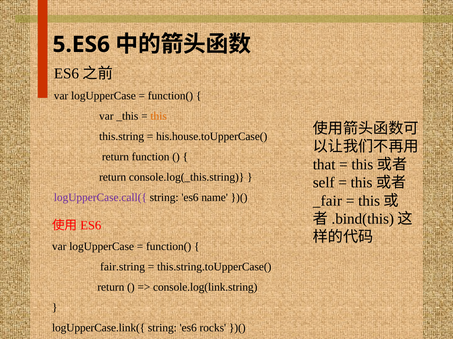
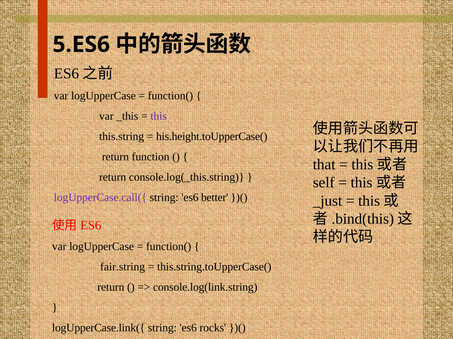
this colour: orange -> purple
his.house.toUpperCase(: his.house.toUpperCase( -> his.height.toUpperCase(
name: name -> better
_fair: _fair -> _just
